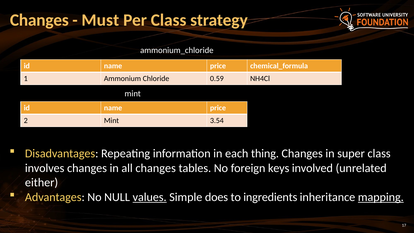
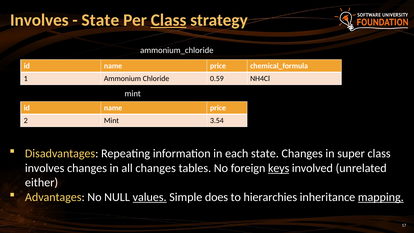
Changes at (39, 20): Changes -> Involves
Must at (100, 20): Must -> State
Class at (169, 20) underline: none -> present
each thing: thing -> state
keys underline: none -> present
ingredients: ingredients -> hierarchies
